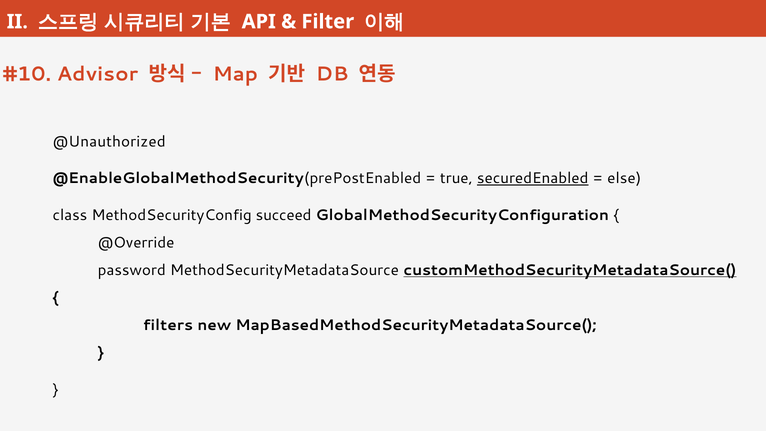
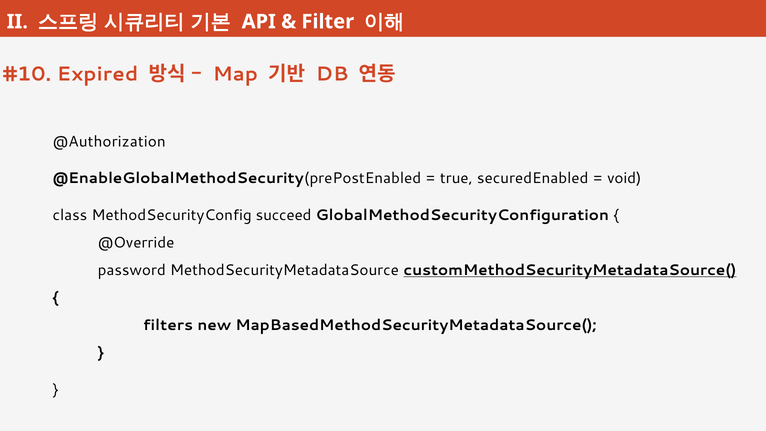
Advisor: Advisor -> Expired
@Unauthorized: @Unauthorized -> @Authorization
securedEnabled underline: present -> none
else: else -> void
